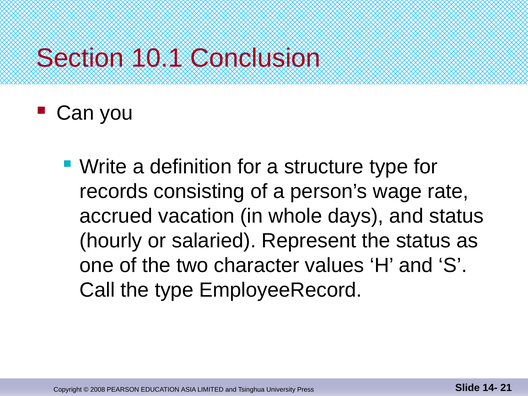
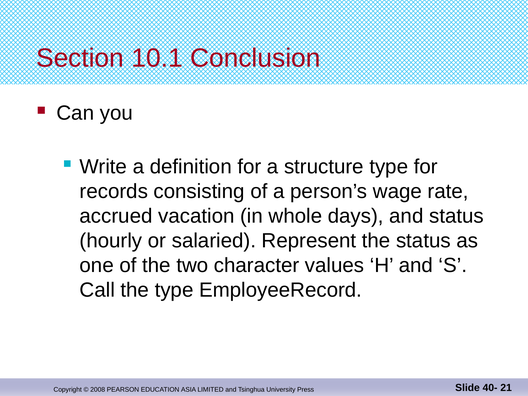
14-: 14- -> 40-
